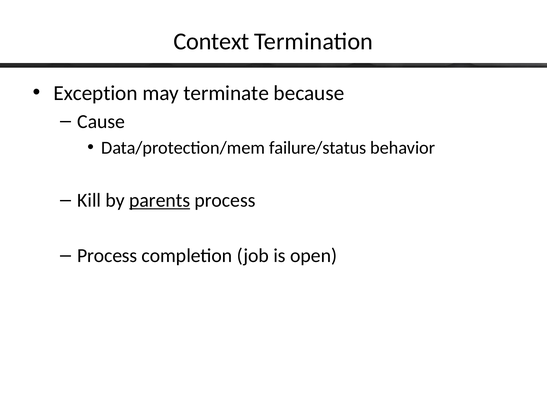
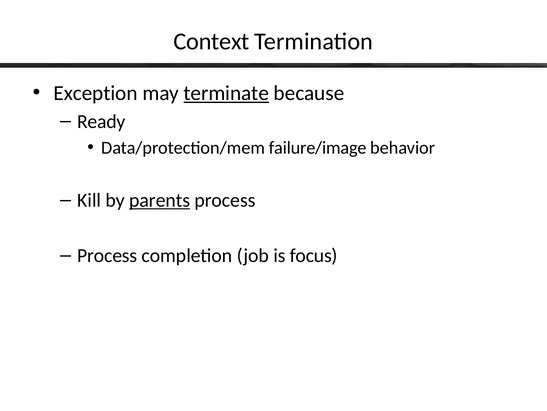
terminate underline: none -> present
Cause: Cause -> Ready
failure/status: failure/status -> failure/image
open: open -> focus
